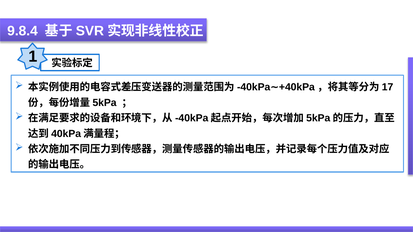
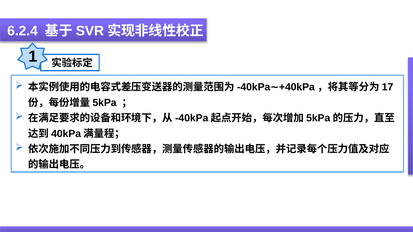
9.8.4: 9.8.4 -> 6.2.4
